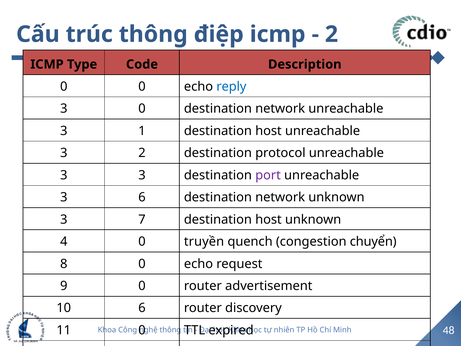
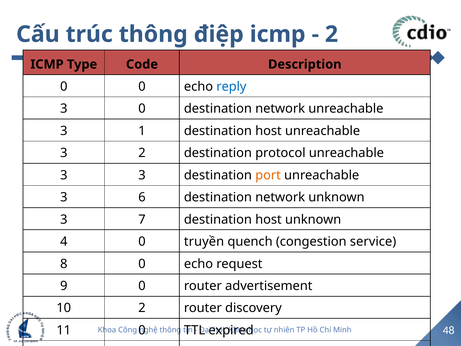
port colour: purple -> orange
chuyển: chuyển -> service
10 6: 6 -> 2
